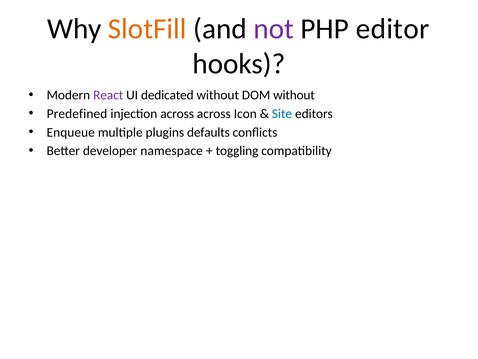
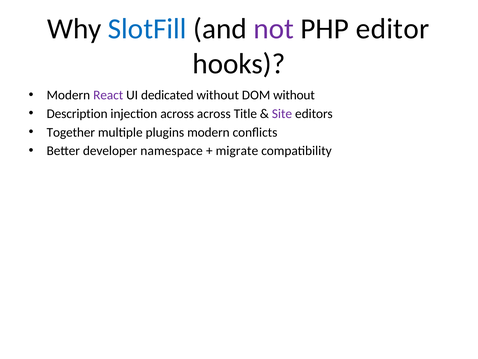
SlotFill colour: orange -> blue
Predefined: Predefined -> Description
Icon: Icon -> Title
Site colour: blue -> purple
Enqueue: Enqueue -> Together
plugins defaults: defaults -> modern
toggling: toggling -> migrate
